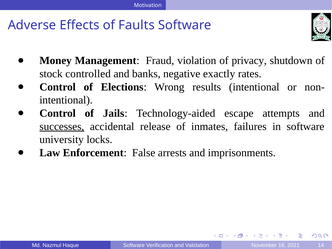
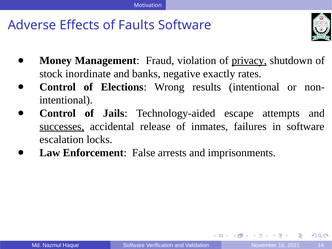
privacy underline: none -> present
controlled: controlled -> inordinate
university: university -> escalation
